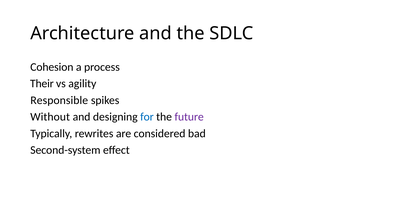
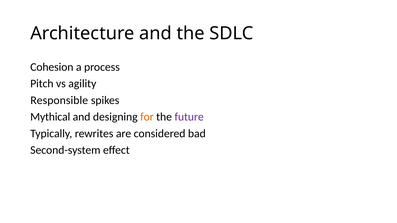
Their: Their -> Pitch
Without: Without -> Mythical
for colour: blue -> orange
